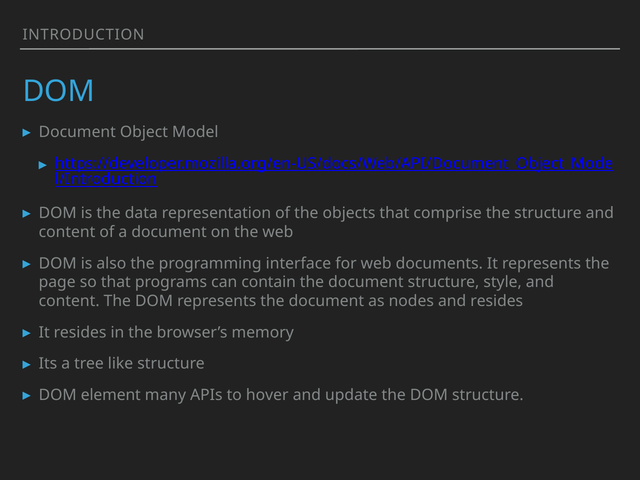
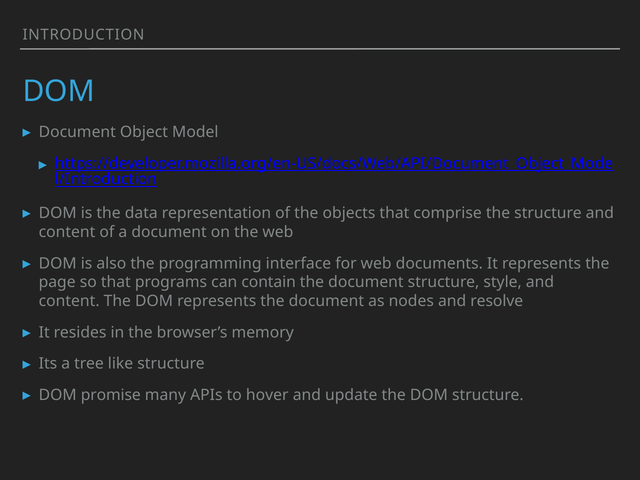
and resides: resides -> resolve
element: element -> promise
